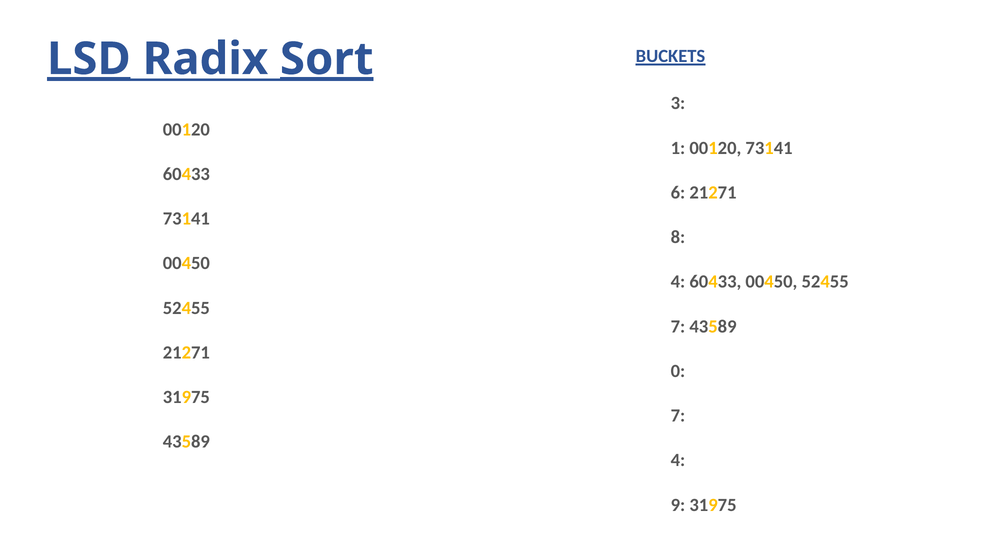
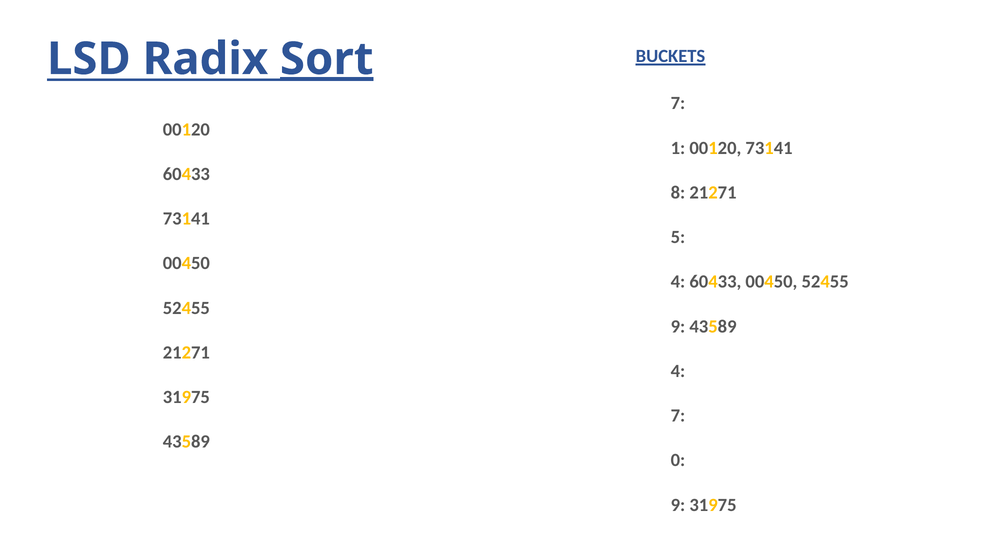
LSD underline: present -> none
3 at (678, 103): 3 -> 7
6: 6 -> 8
8: 8 -> 5
7 at (678, 326): 7 -> 9
0 at (678, 371): 0 -> 4
4 at (678, 460): 4 -> 0
